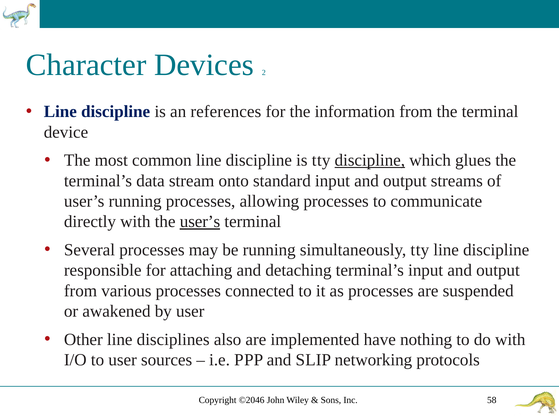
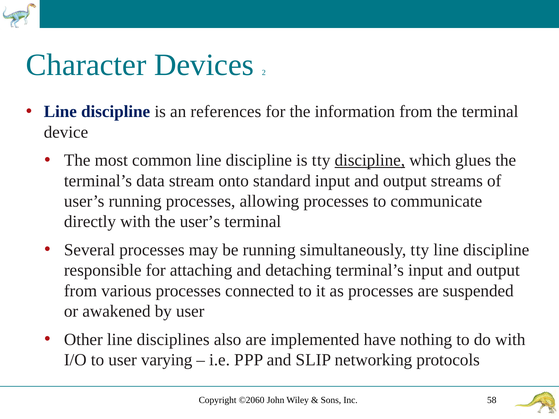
user’s at (200, 222) underline: present -> none
sources: sources -> varying
©2046: ©2046 -> ©2060
